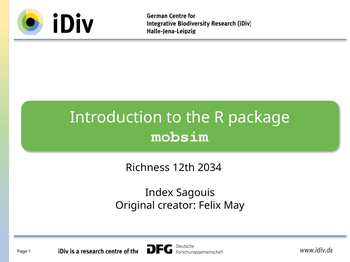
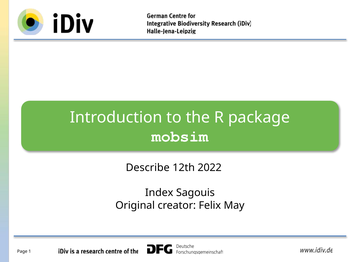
Richness: Richness -> Describe
2034: 2034 -> 2022
